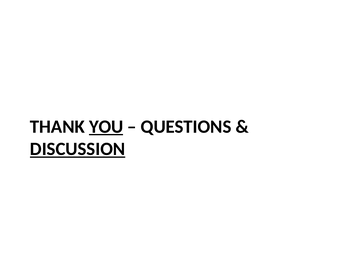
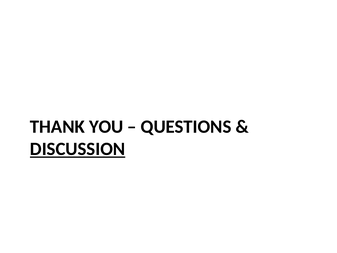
YOU underline: present -> none
